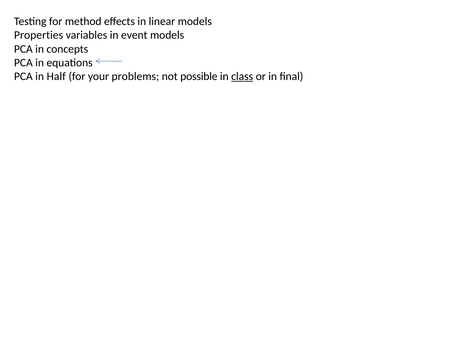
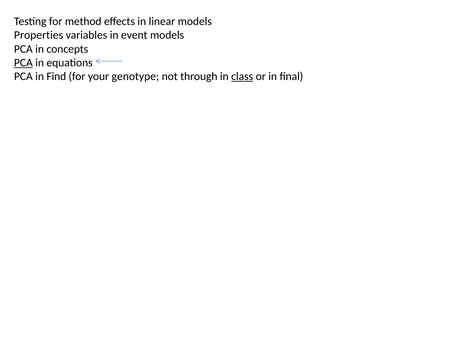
PCA at (23, 63) underline: none -> present
Half: Half -> Find
problems: problems -> genotype
possible: possible -> through
